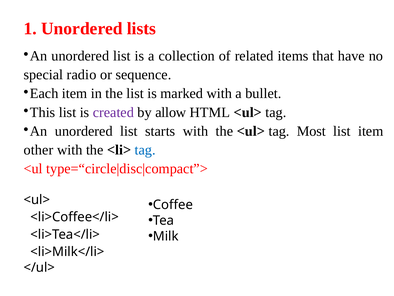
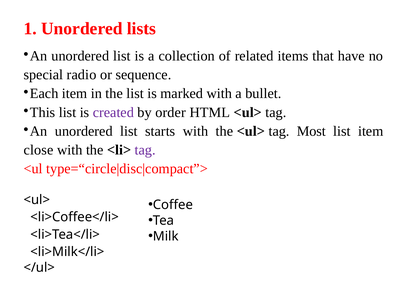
allow: allow -> order
other: other -> close
tag at (145, 150) colour: blue -> purple
